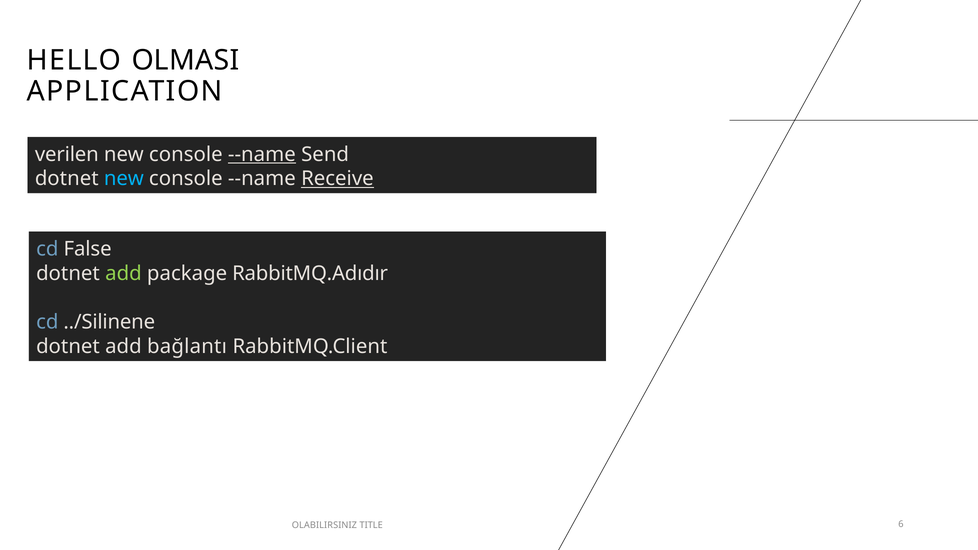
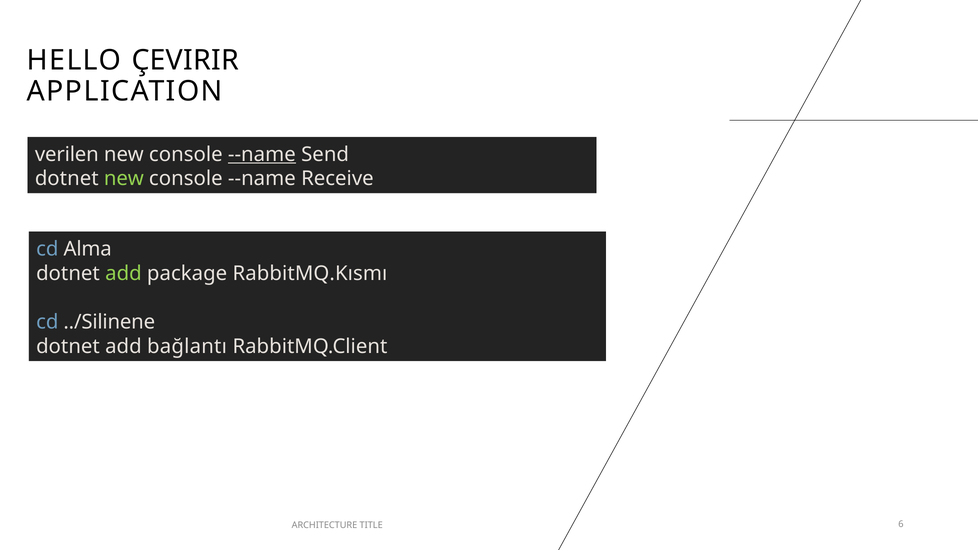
OLMASI: OLMASI -> ÇEVIRIR
new at (124, 179) colour: light blue -> light green
Receive underline: present -> none
False: False -> Alma
RabbitMQ.Adıdır: RabbitMQ.Adıdır -> RabbitMQ.Kısmı
OLABILIRSINIZ: OLABILIRSINIZ -> ARCHITECTURE
